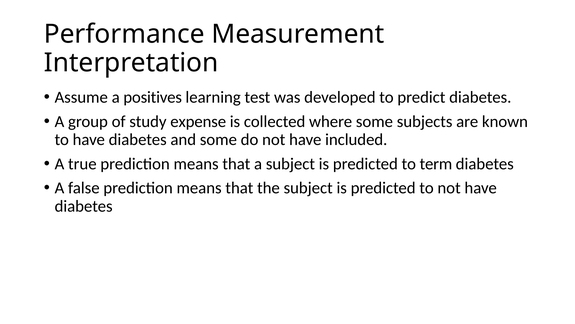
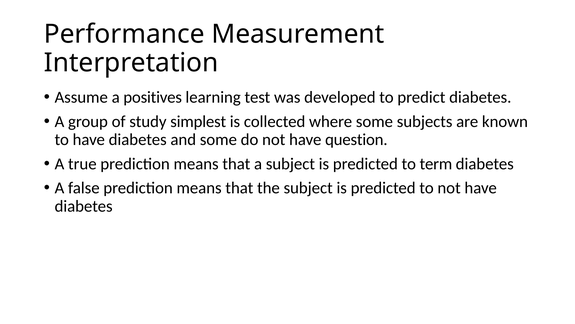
expense: expense -> simplest
included: included -> question
